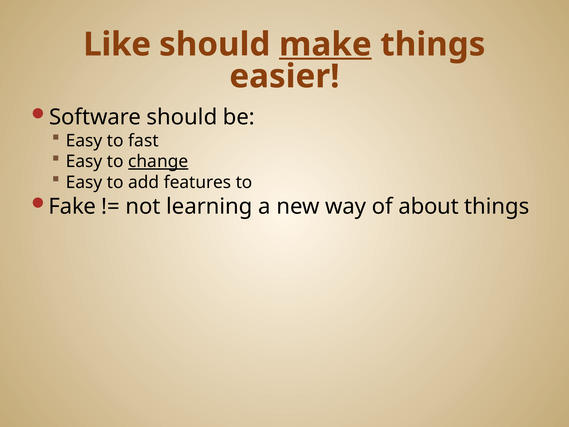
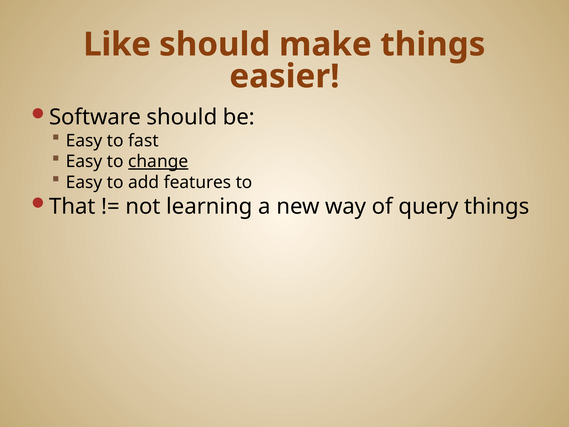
make underline: present -> none
Fake: Fake -> That
about: about -> query
